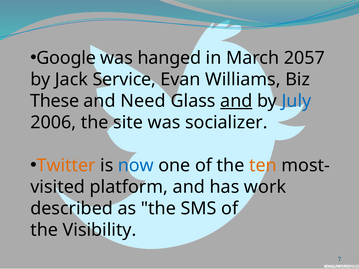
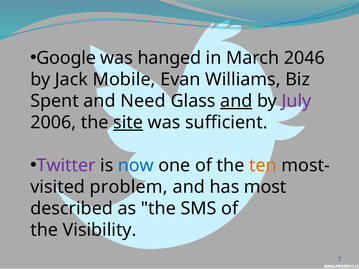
2057: 2057 -> 2046
Service: Service -> Mobile
These: These -> Spent
July colour: blue -> purple
site underline: none -> present
socializer: socializer -> sufficient
Twitter colour: orange -> purple
platform: platform -> problem
work: work -> most
